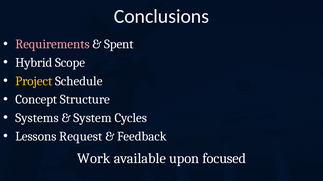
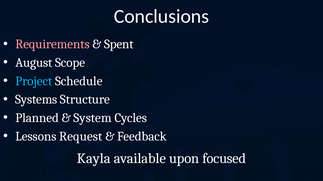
Hybrid: Hybrid -> August
Project colour: yellow -> light blue
Concept: Concept -> Systems
Systems: Systems -> Planned
Work: Work -> Kayla
